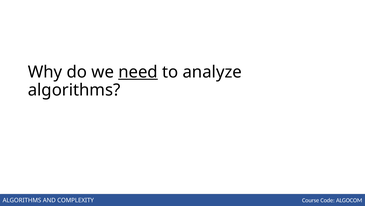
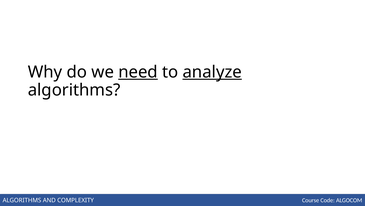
analyze underline: none -> present
